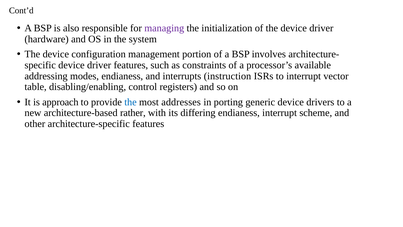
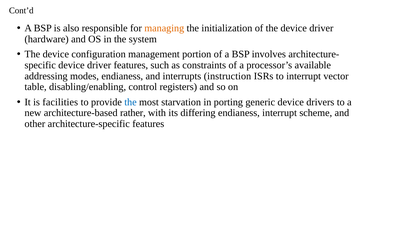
managing colour: purple -> orange
approach: approach -> facilities
addresses: addresses -> starvation
